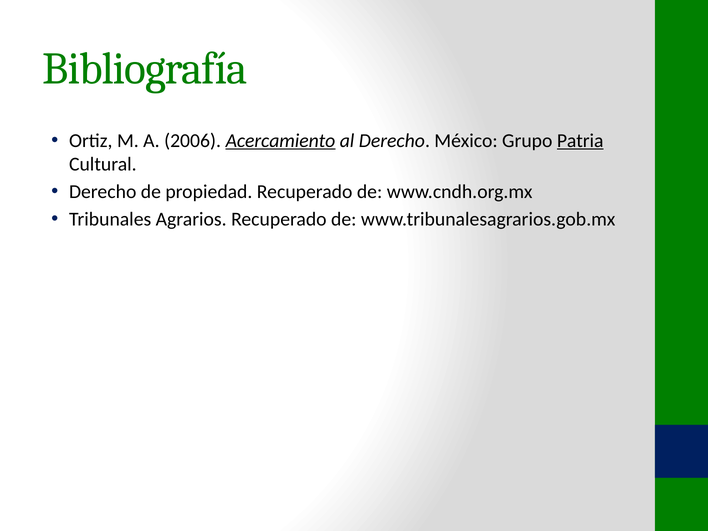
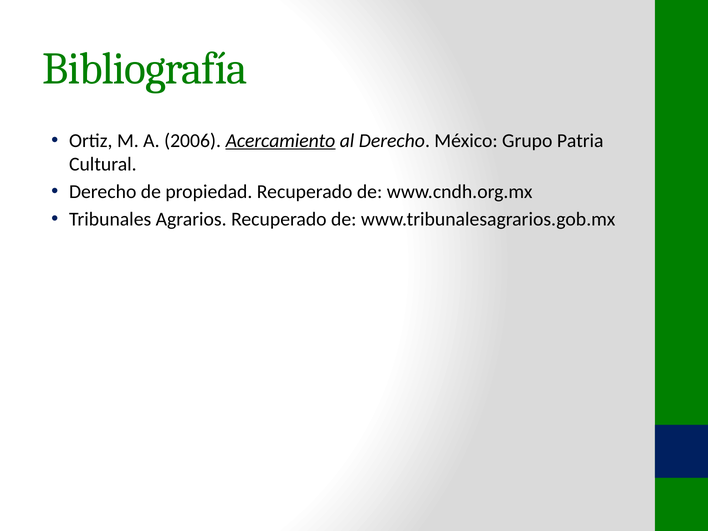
Patria underline: present -> none
